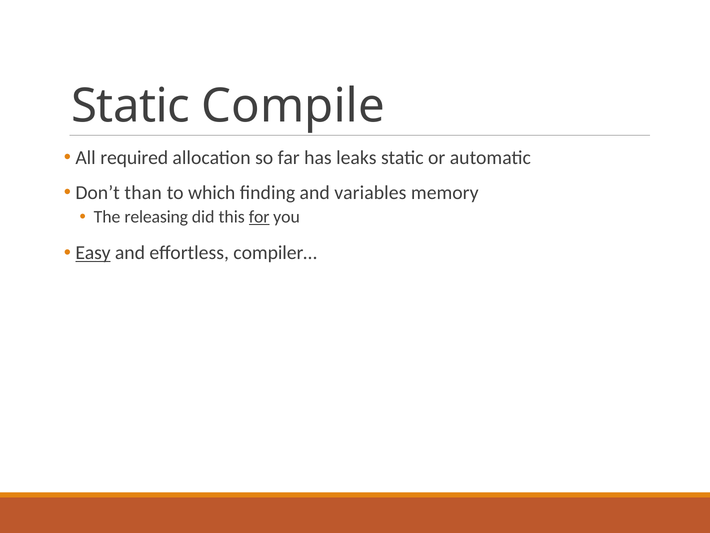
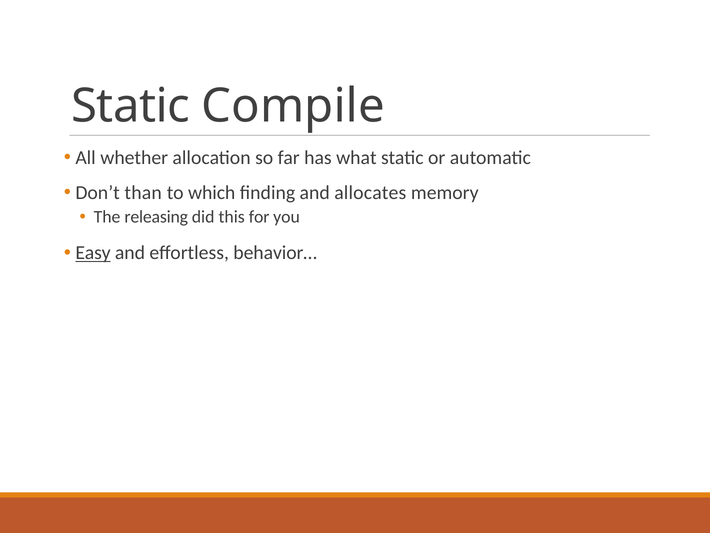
required: required -> whether
leaks: leaks -> what
variables: variables -> allocates
for underline: present -> none
compiler…: compiler… -> behavior…
